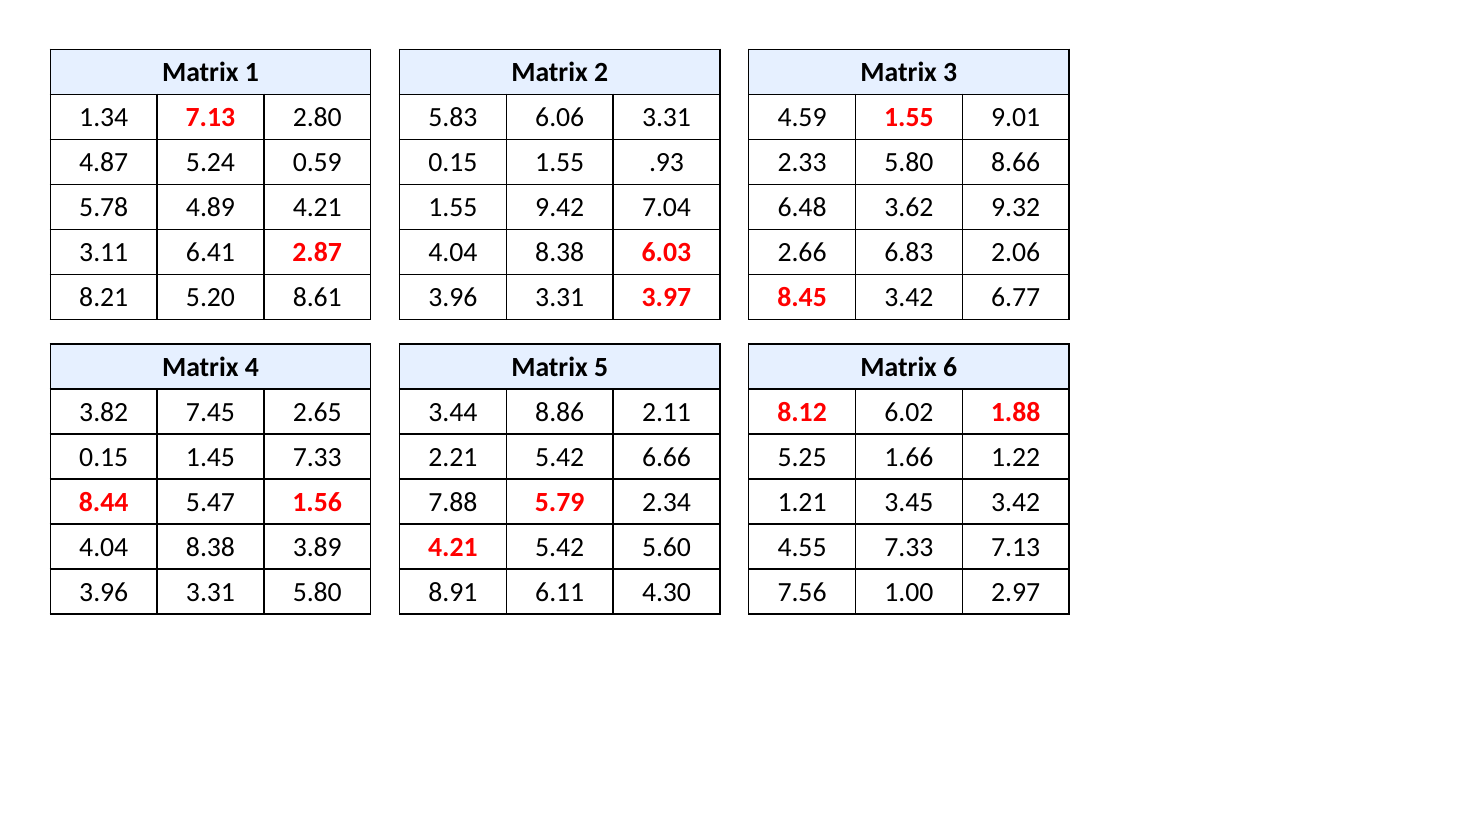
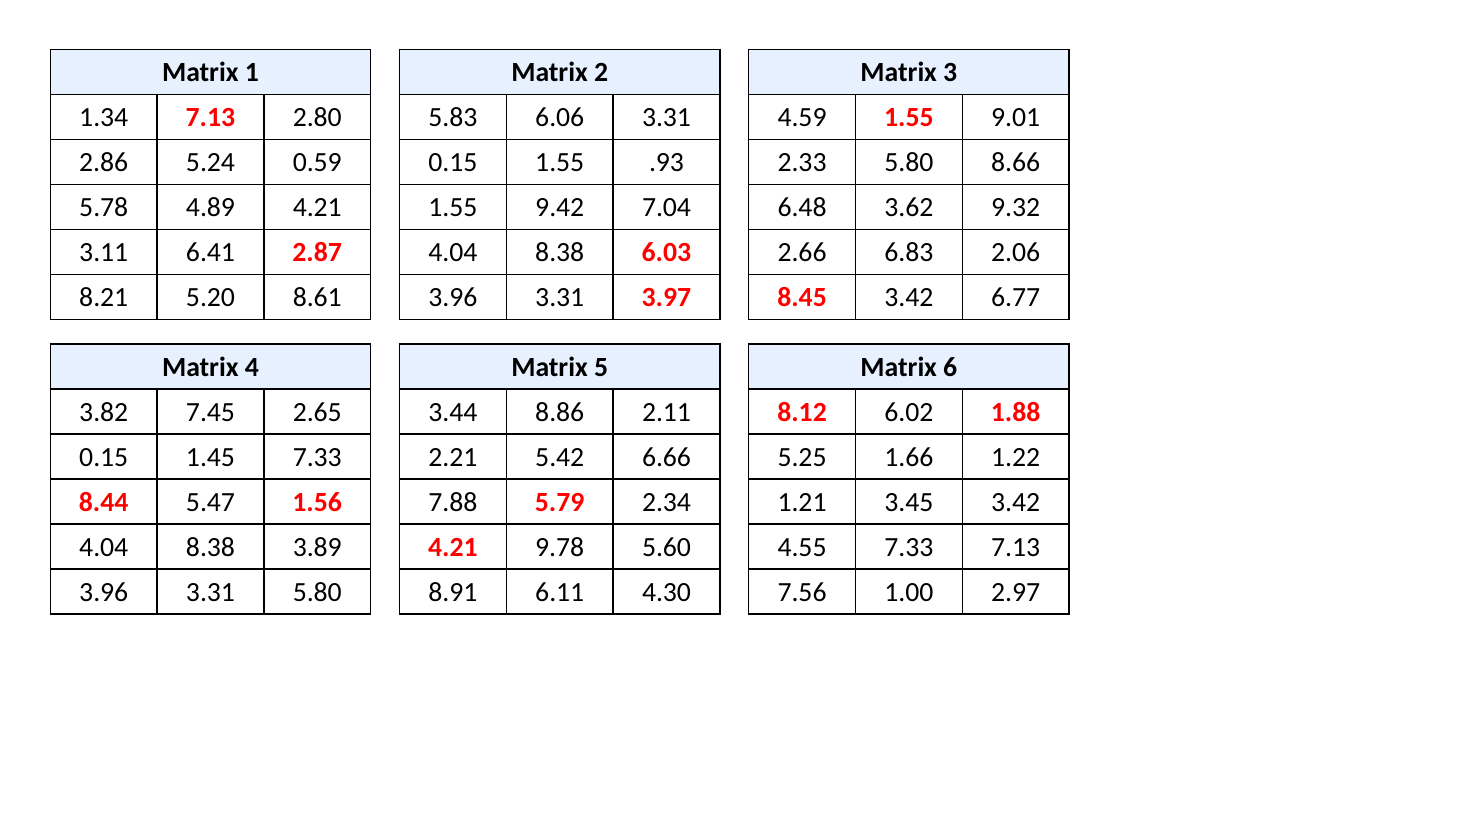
4.87: 4.87 -> 2.86
4.21 5.42: 5.42 -> 9.78
